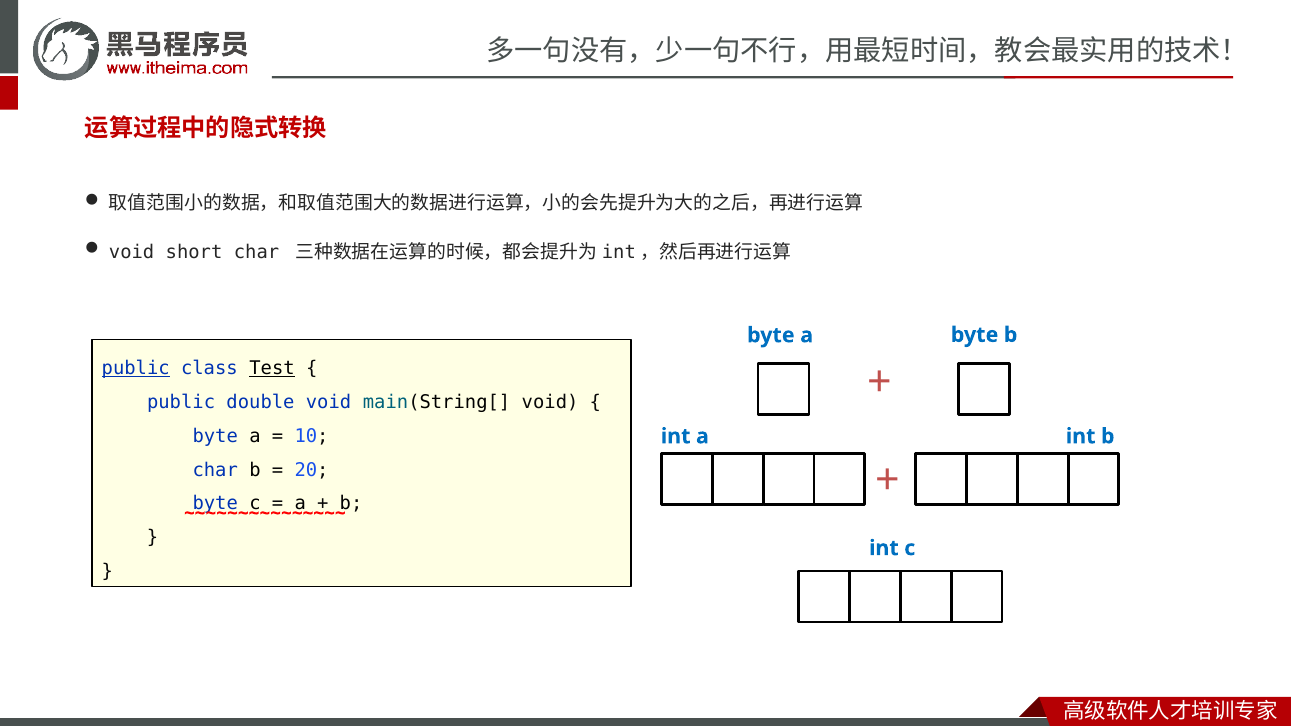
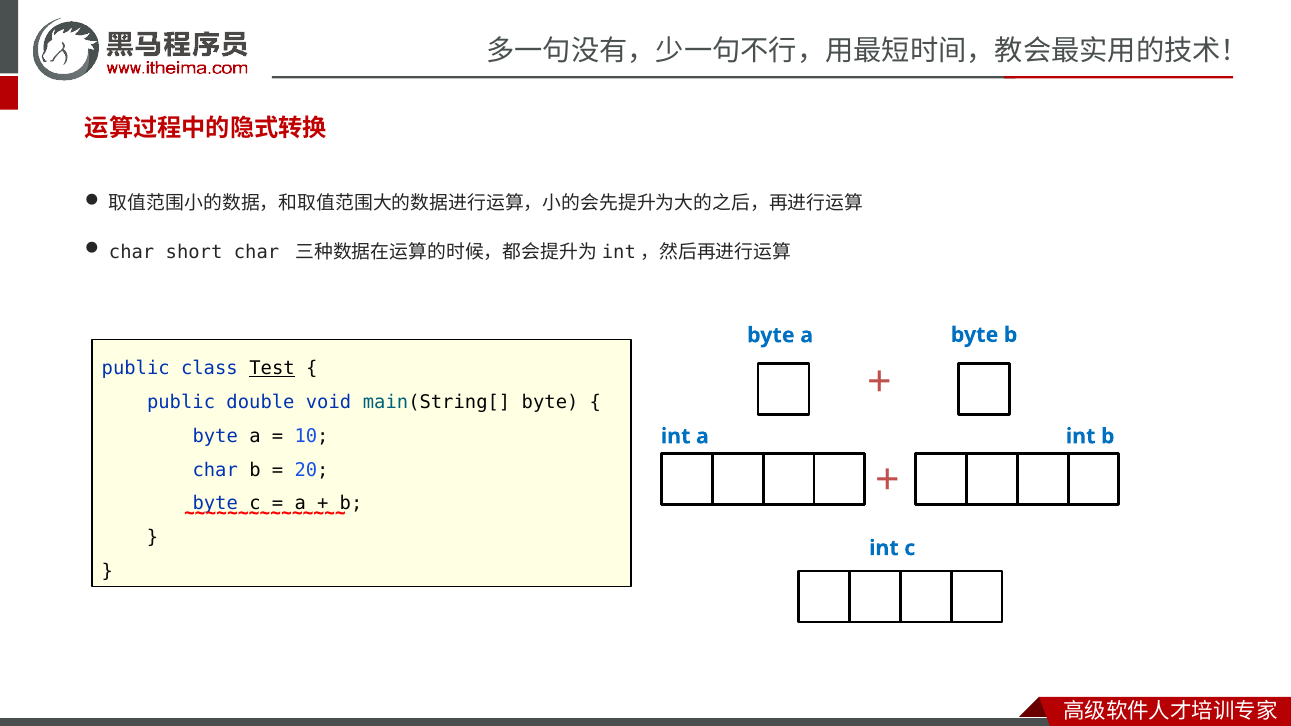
void at (132, 252): void -> char
public at (136, 368) underline: present -> none
main(String[ void: void -> byte
